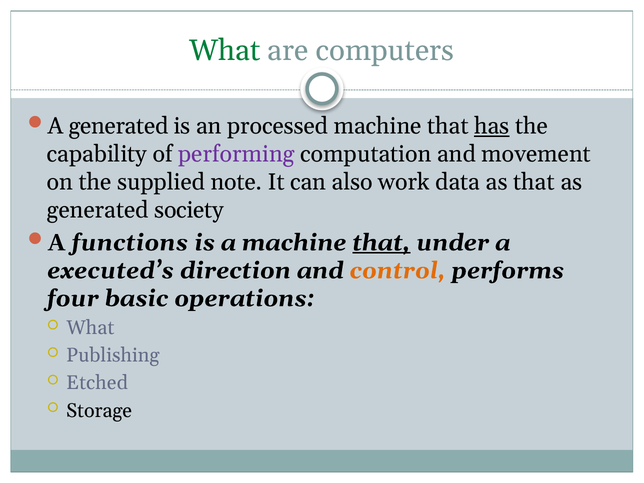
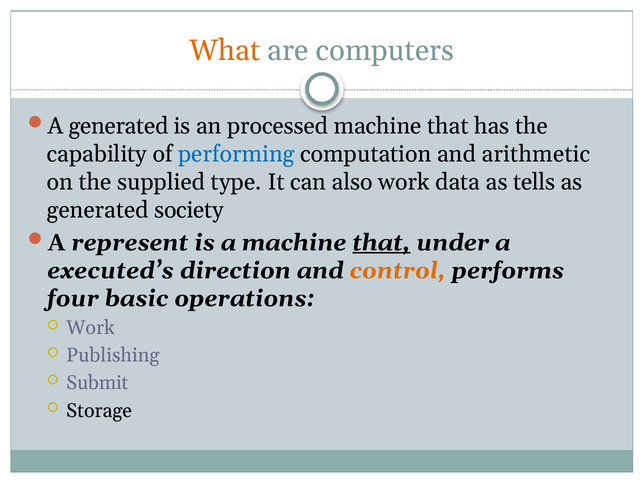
What at (225, 51) colour: green -> orange
has underline: present -> none
performing colour: purple -> blue
movement: movement -> arithmetic
note: note -> type
as that: that -> tells
functions: functions -> represent
What at (90, 328): What -> Work
Etched: Etched -> Submit
